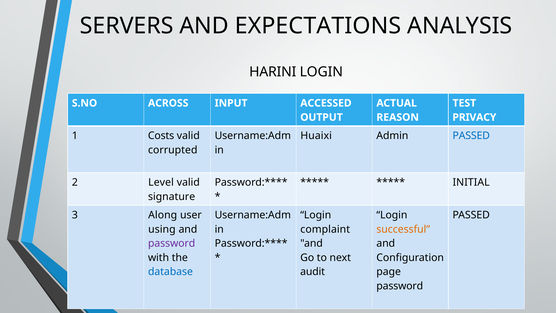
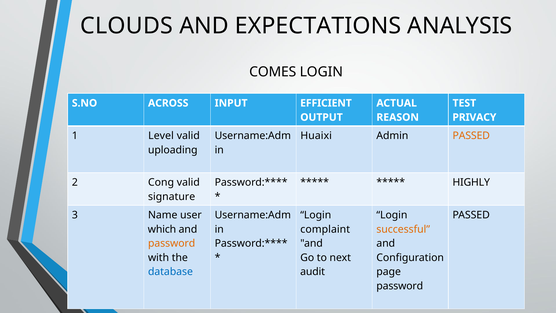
SERVERS: SERVERS -> CLOUDS
HARINI: HARINI -> COMES
ACCESSED: ACCESSED -> EFFICIENT
Costs: Costs -> Level
PASSED at (471, 136) colour: blue -> orange
corrupted: corrupted -> uploading
Level: Level -> Cong
INITIAL: INITIAL -> HIGHLY
Along: Along -> Name
using: using -> which
password at (172, 243) colour: purple -> orange
